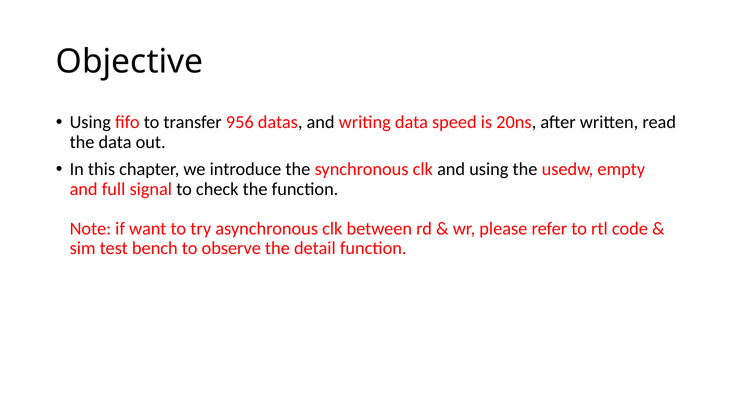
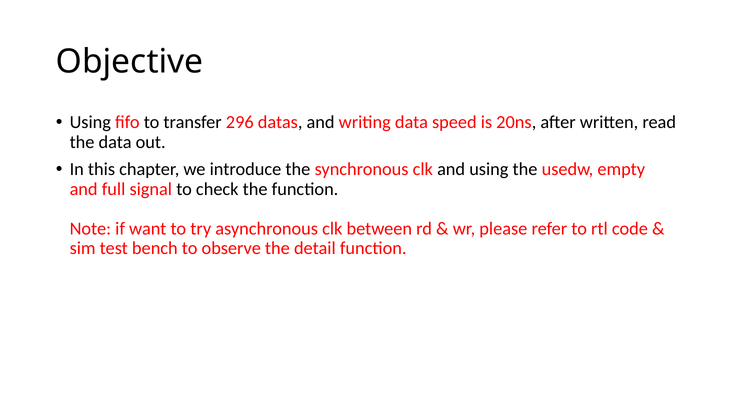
956: 956 -> 296
